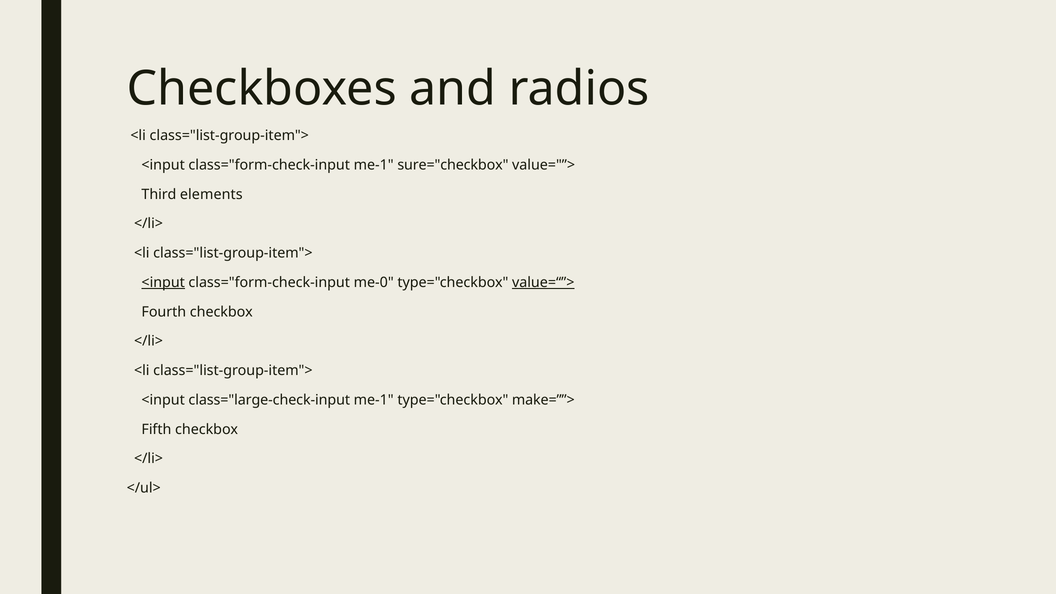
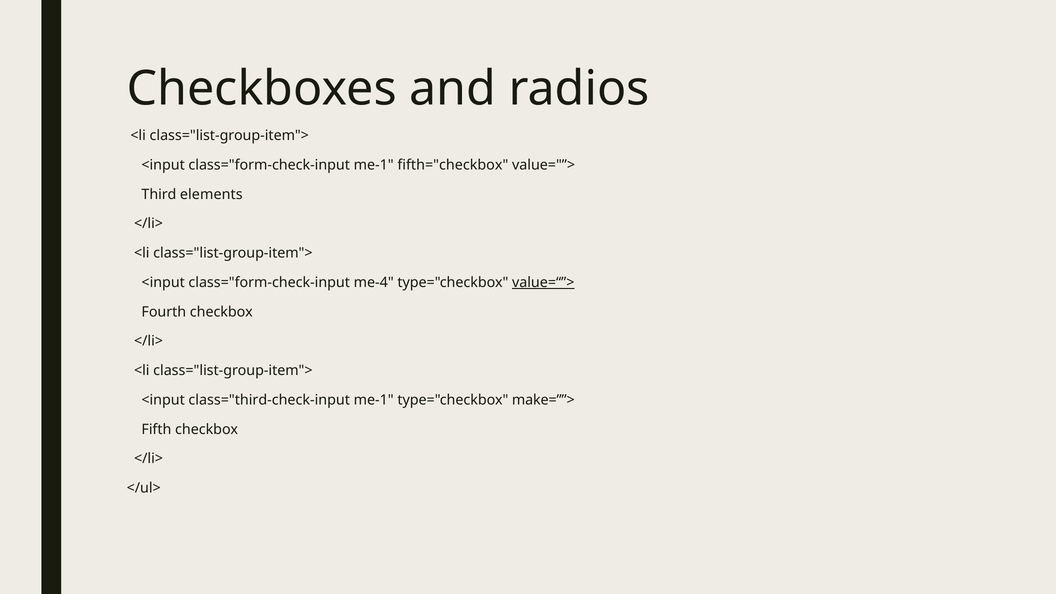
sure="checkbox: sure="checkbox -> fifth="checkbox
<input at (163, 283) underline: present -> none
me-0: me-0 -> me-4
class="large-check-input: class="large-check-input -> class="third-check-input
